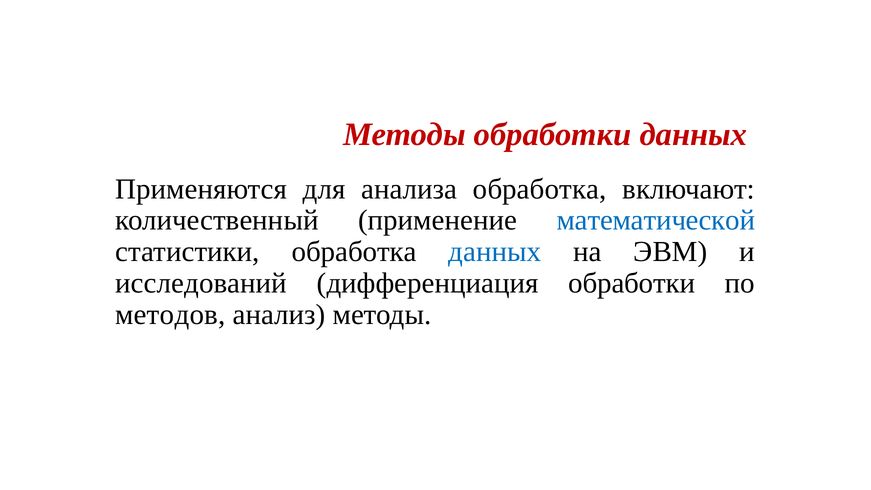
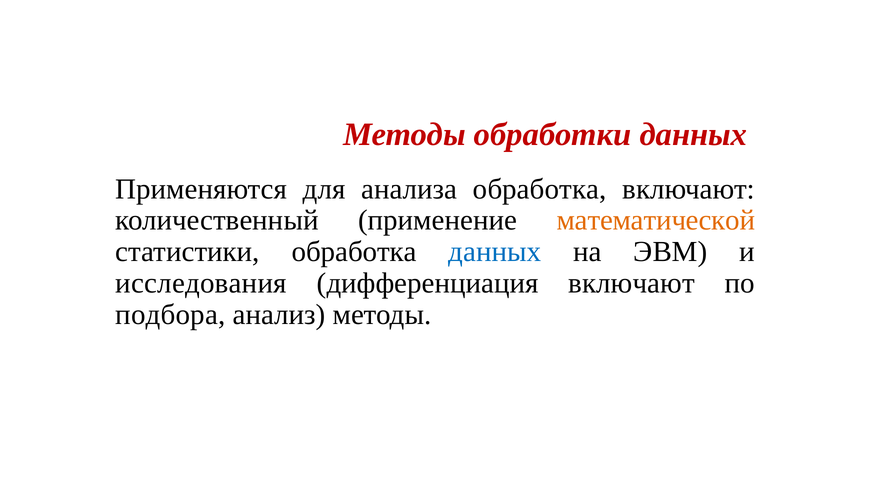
математической colour: blue -> orange
исследований: исследований -> исследования
дифференциация обработки: обработки -> включают
методов: методов -> подбора
